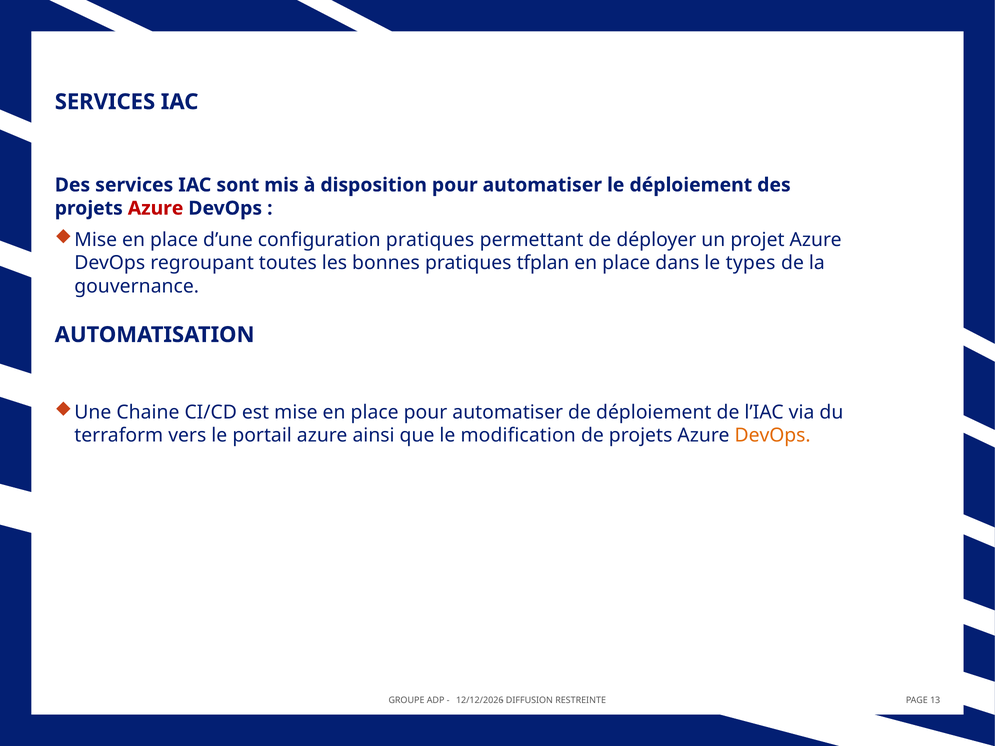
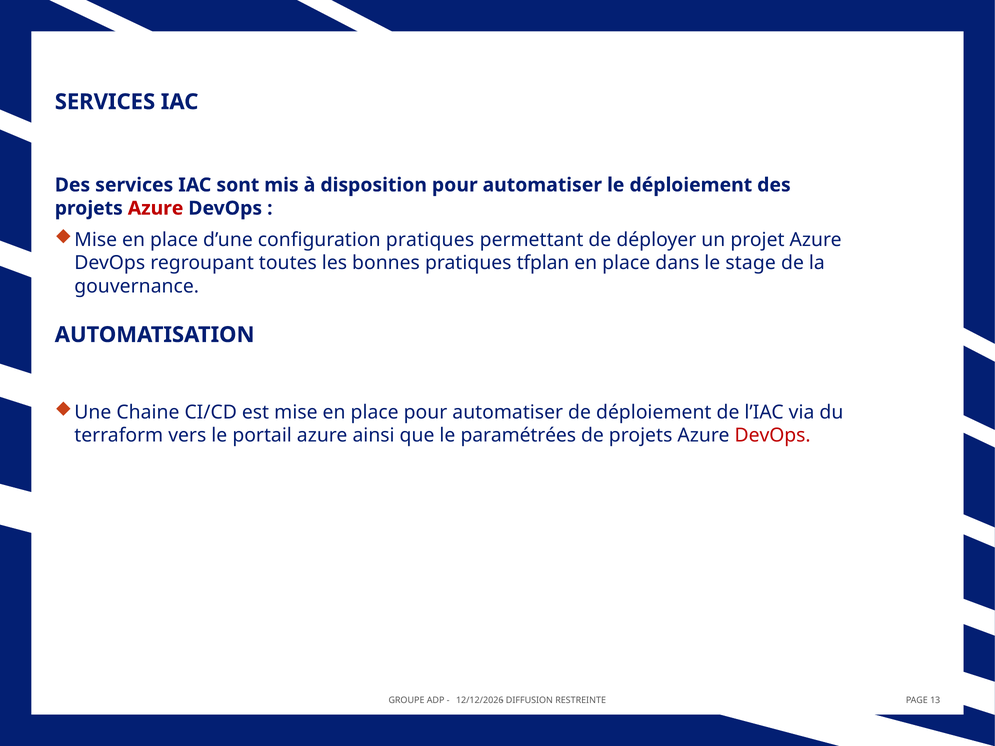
types: types -> stage
modification: modification -> paramétrées
DevOps at (773, 436) colour: orange -> red
